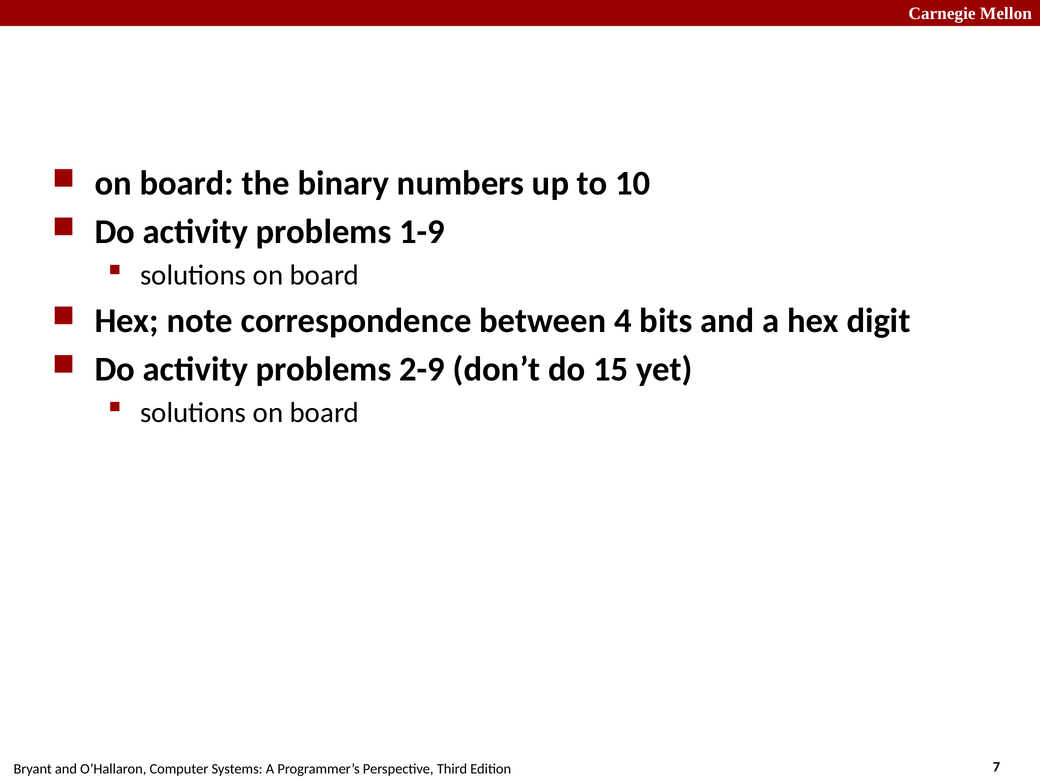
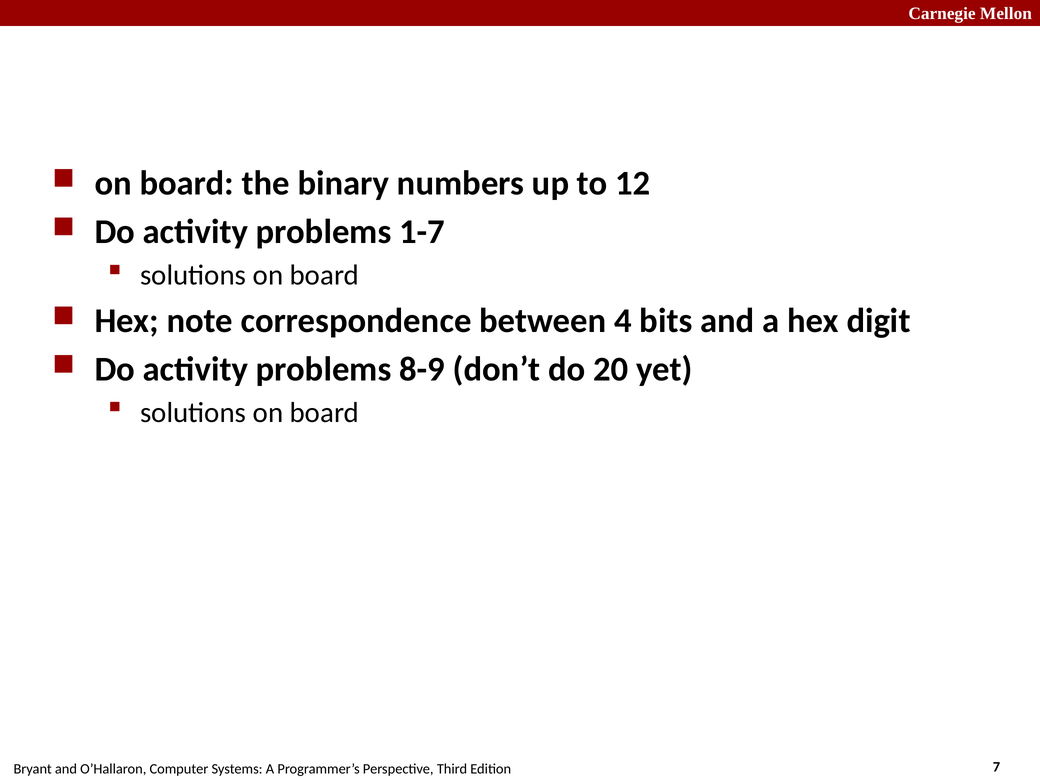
10: 10 -> 12
1-9: 1-9 -> 1-7
2-9: 2-9 -> 8-9
15: 15 -> 20
